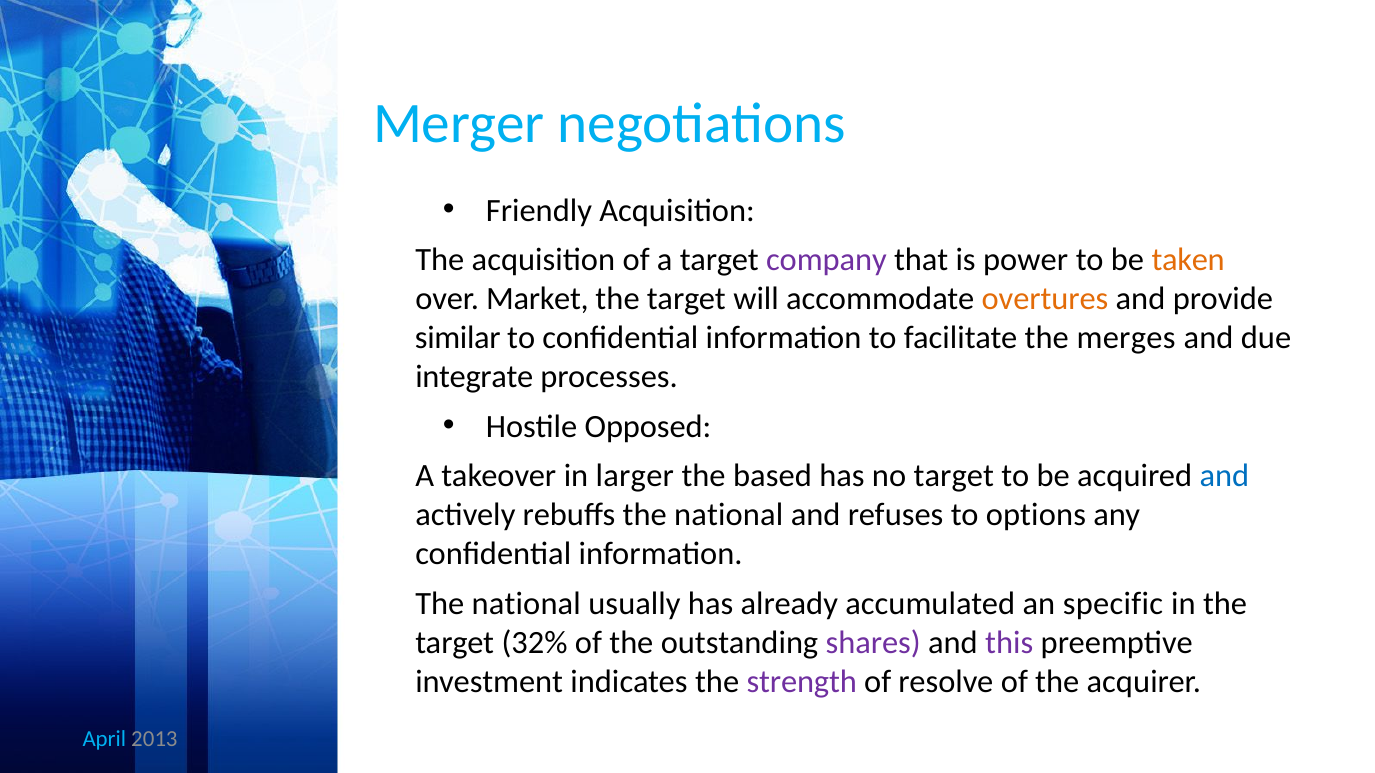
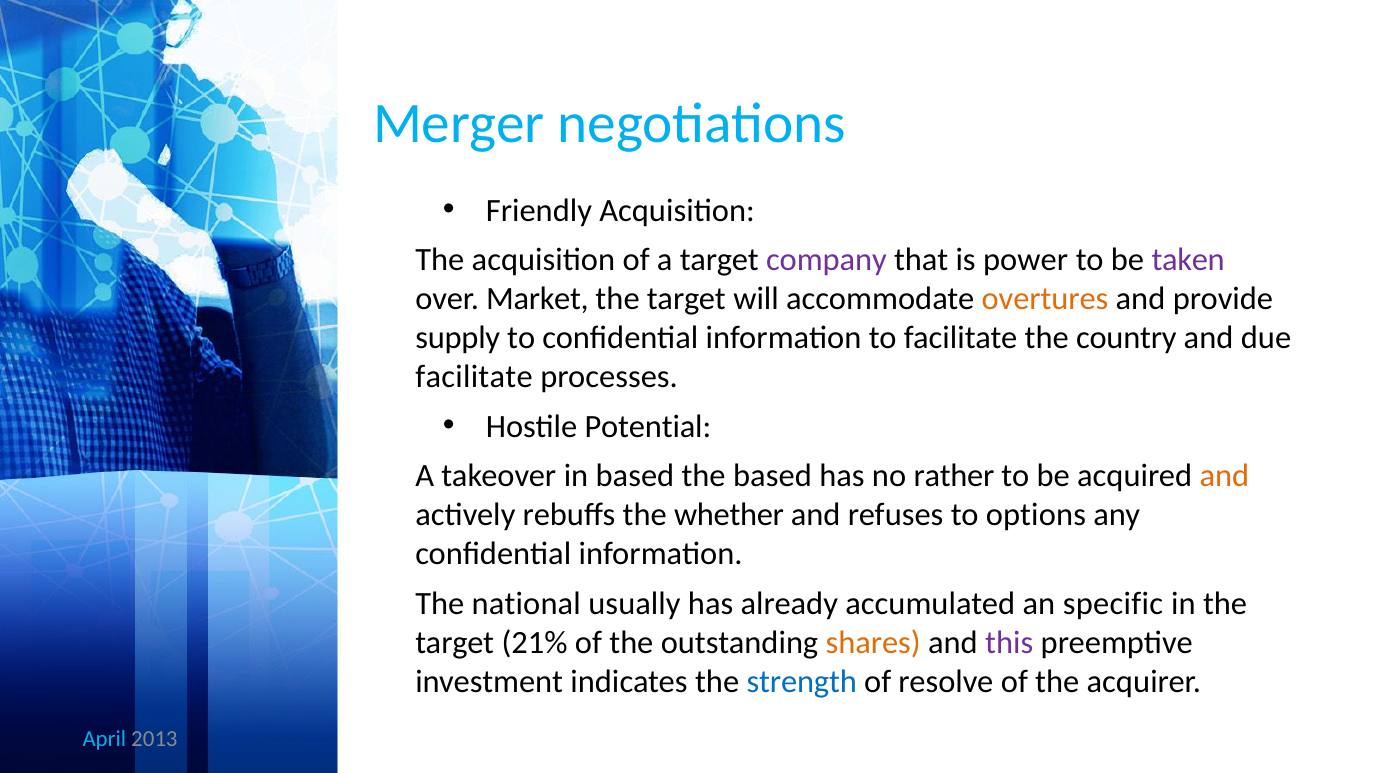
taken colour: orange -> purple
similar: similar -> supply
merges: merges -> country
integrate at (474, 377): integrate -> facilitate
Opposed: Opposed -> Potential
in larger: larger -> based
no target: target -> rather
and at (1224, 476) colour: blue -> orange
rebuffs the national: national -> whether
32%: 32% -> 21%
shares colour: purple -> orange
strength colour: purple -> blue
